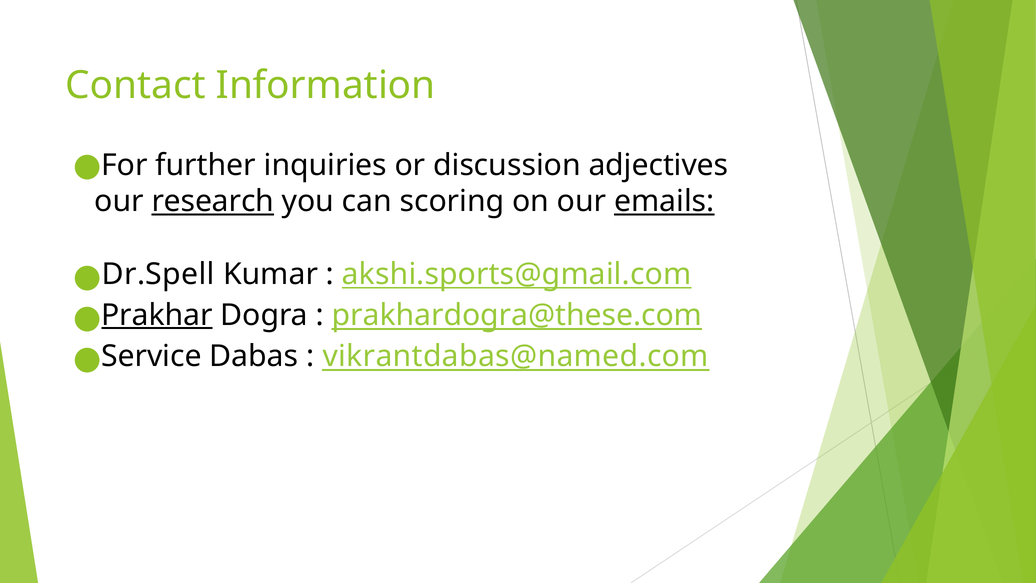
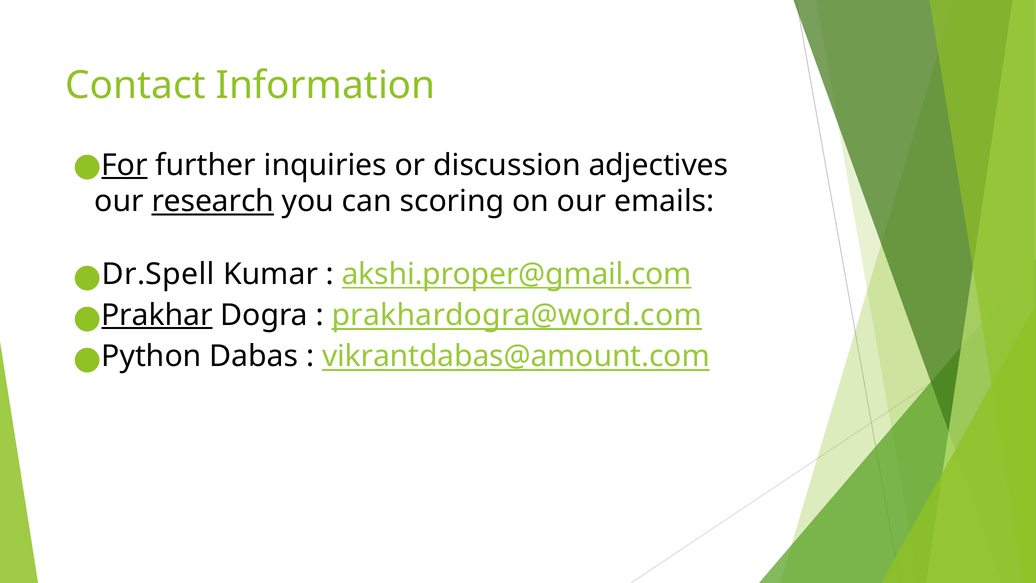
For underline: none -> present
emails underline: present -> none
akshi.sports@gmail.com: akshi.sports@gmail.com -> akshi.proper@gmail.com
prakhardogra@these.com: prakhardogra@these.com -> prakhardogra@word.com
Service: Service -> Python
vikrantdabas@named.com: vikrantdabas@named.com -> vikrantdabas@amount.com
